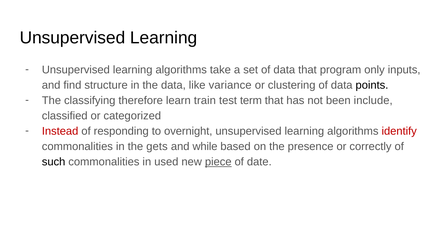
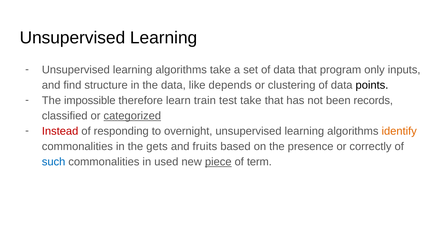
variance: variance -> depends
classifying: classifying -> impossible
test term: term -> take
include: include -> records
categorized underline: none -> present
identify colour: red -> orange
while: while -> fruits
such colour: black -> blue
date: date -> term
